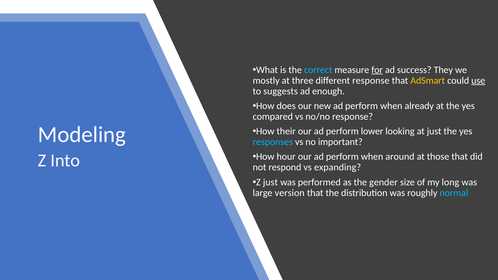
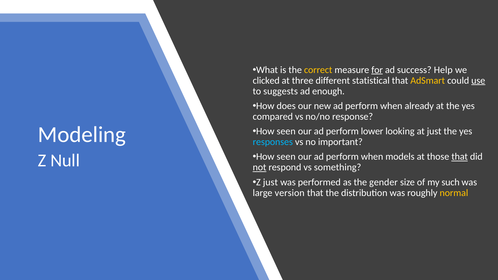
correct colour: light blue -> yellow
They: They -> Help
mostly: mostly -> clicked
different response: response -> statistical
their at (286, 131): their -> seen
hour at (286, 157): hour -> seen
around: around -> models
that at (460, 157) underline: none -> present
Into: Into -> Null
not underline: none -> present
expanding: expanding -> something
long: long -> such
normal colour: light blue -> yellow
